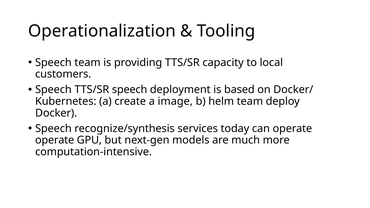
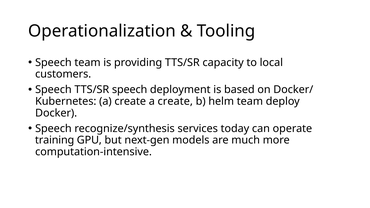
create a image: image -> create
operate at (55, 140): operate -> training
